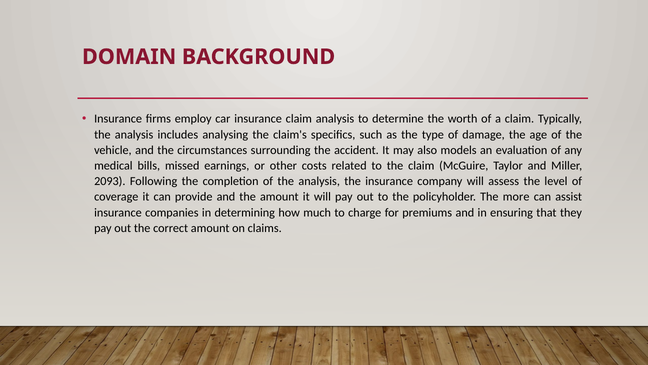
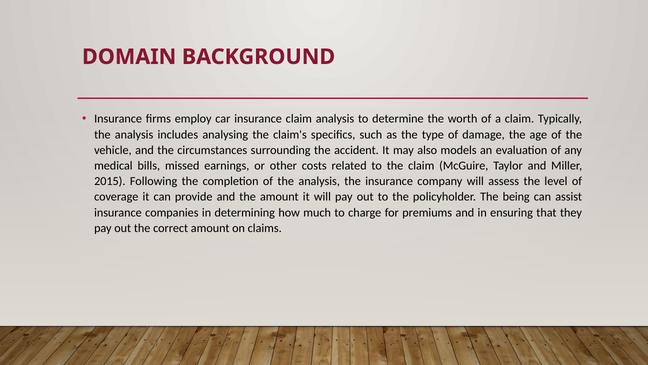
2093: 2093 -> 2015
more: more -> being
